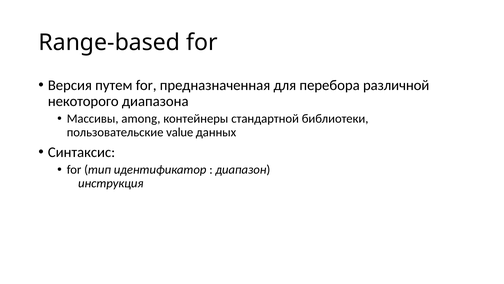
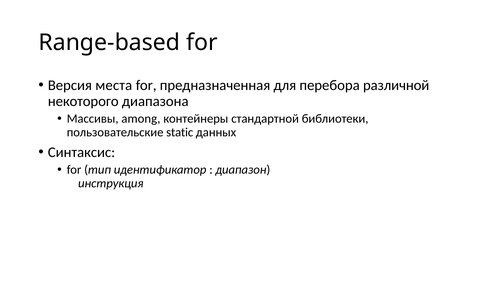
путем: путем -> места
value: value -> static
